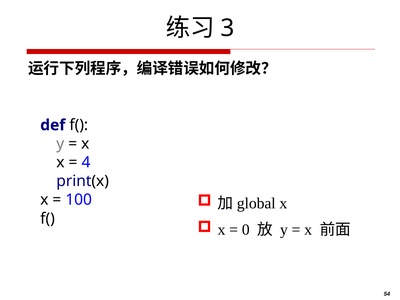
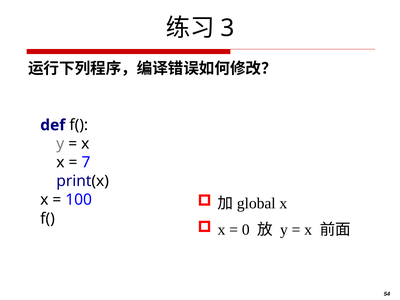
4: 4 -> 7
